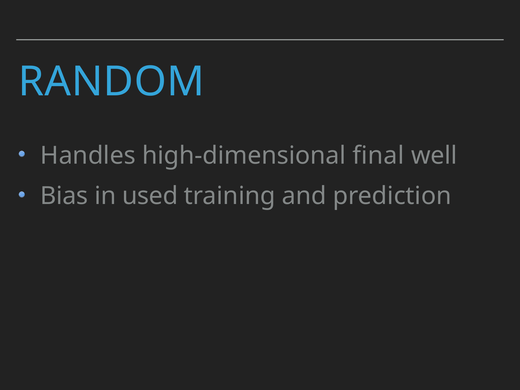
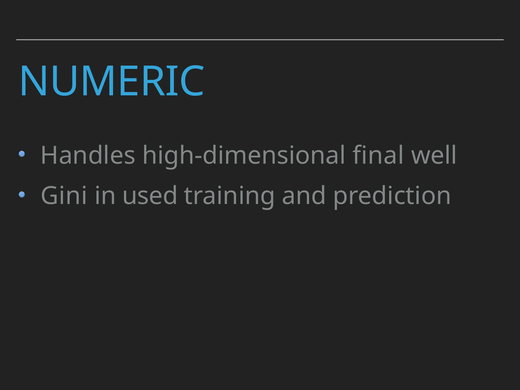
RANDOM: RANDOM -> NUMERIC
Bias: Bias -> Gini
